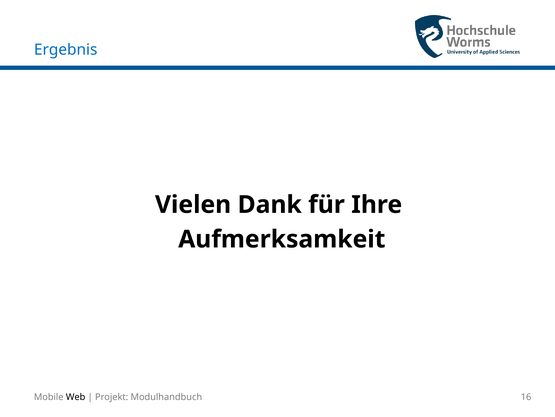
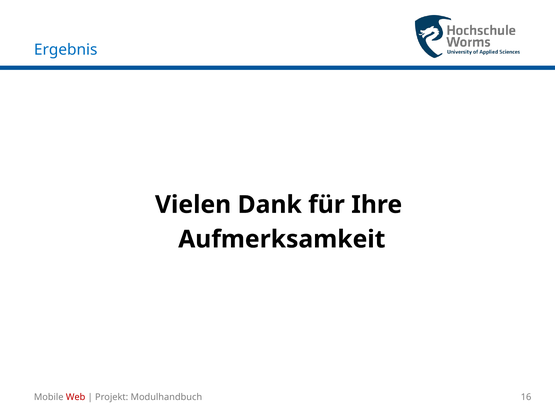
Web colour: black -> red
